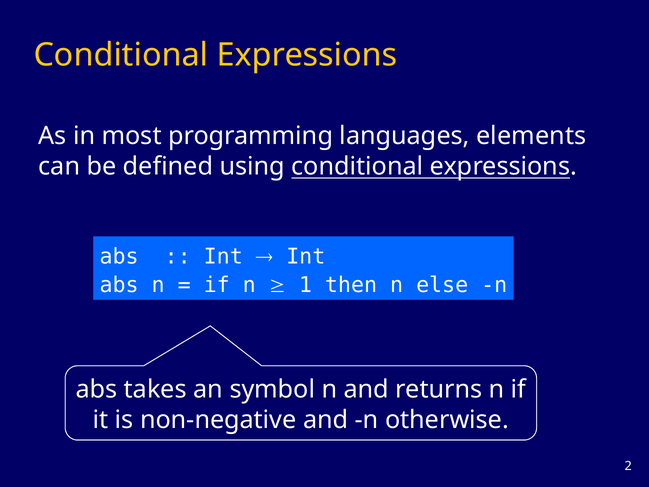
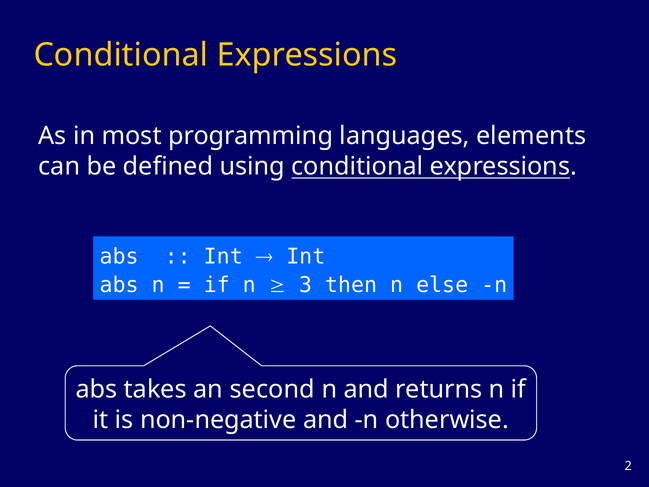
1: 1 -> 3
symbol: symbol -> second
